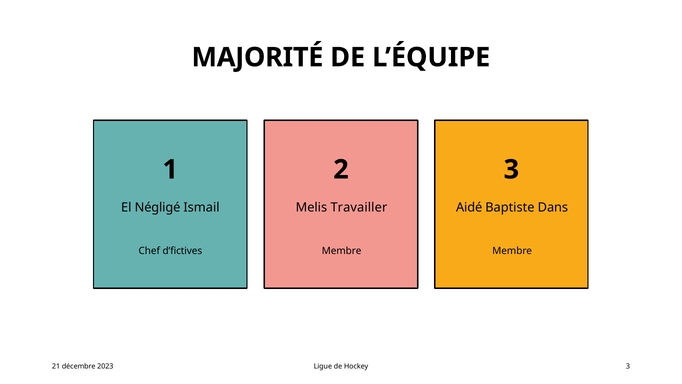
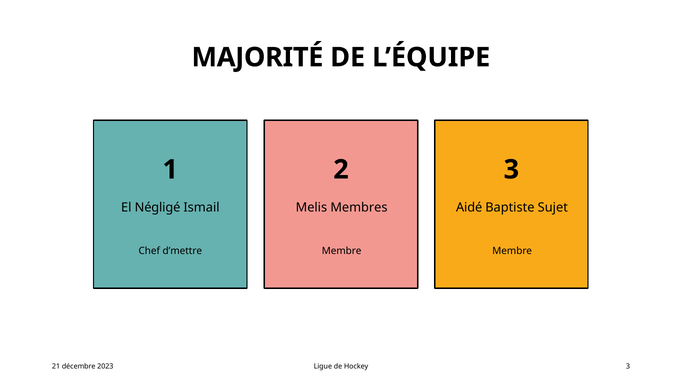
Travailler: Travailler -> Membres
Dans: Dans -> Sujet
d’fictives: d’fictives -> d’mettre
